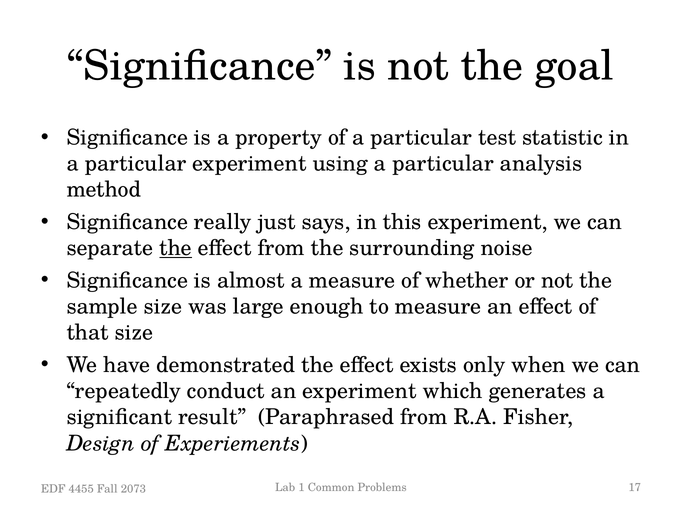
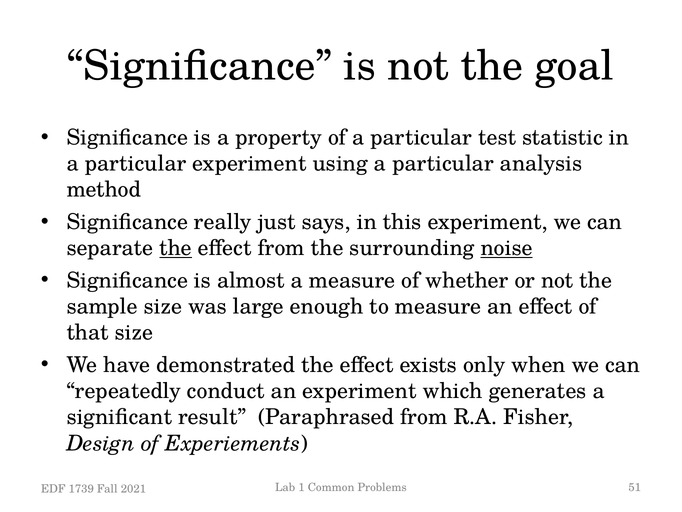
noise underline: none -> present
17: 17 -> 51
4455: 4455 -> 1739
2073: 2073 -> 2021
